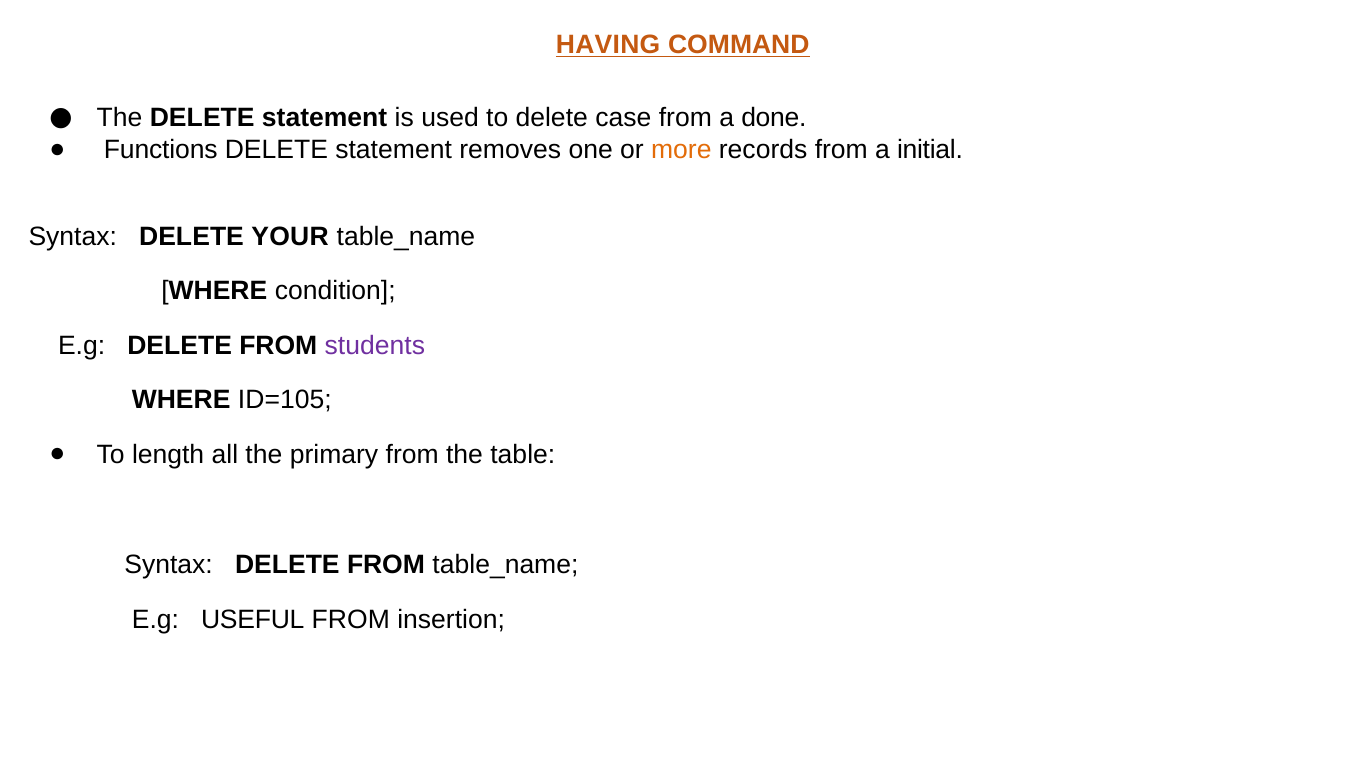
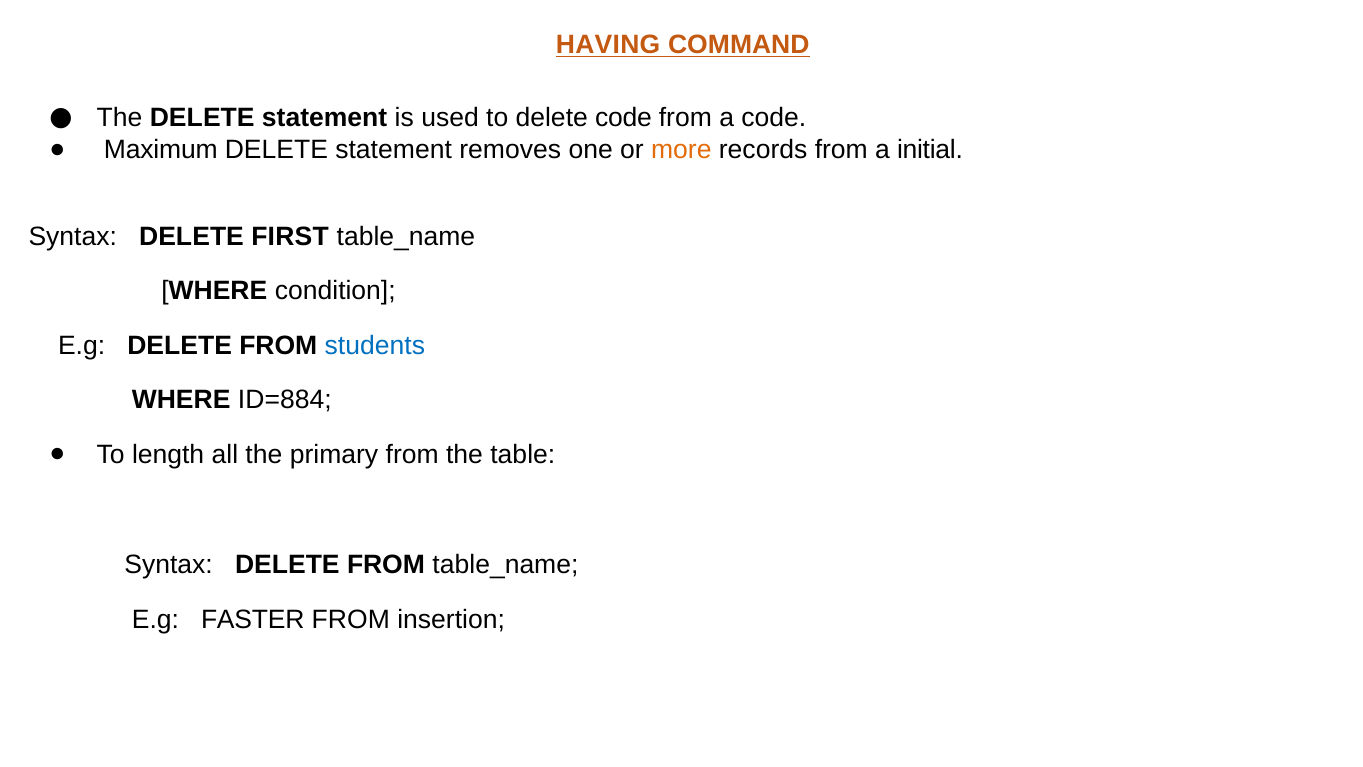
delete case: case -> code
a done: done -> code
Functions: Functions -> Maximum
YOUR: YOUR -> FIRST
students colour: purple -> blue
ID=105: ID=105 -> ID=884
USEFUL: USEFUL -> FASTER
